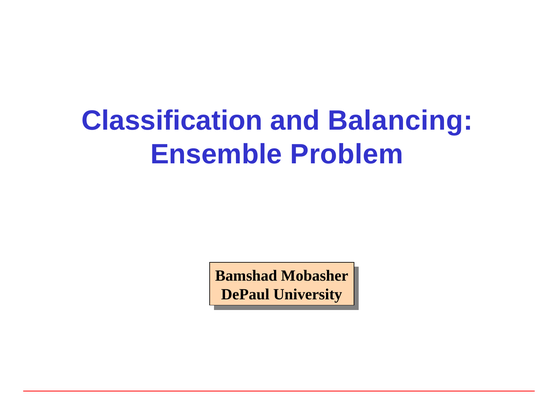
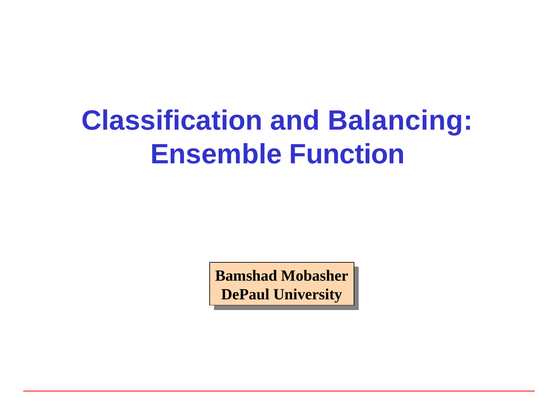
Problem: Problem -> Function
